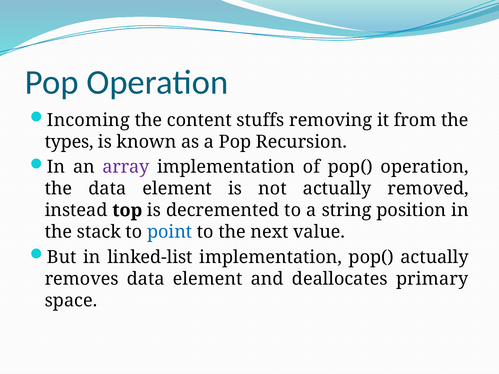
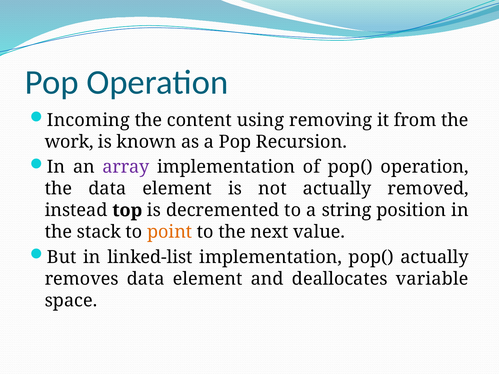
stuffs: stuffs -> using
types: types -> work
point colour: blue -> orange
primary: primary -> variable
